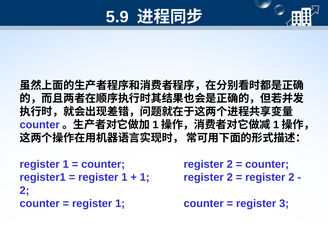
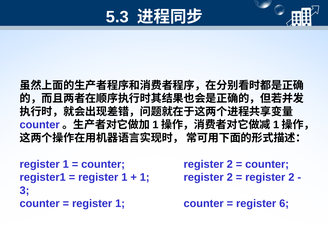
5.9: 5.9 -> 5.3
2 at (24, 190): 2 -> 3
3: 3 -> 6
